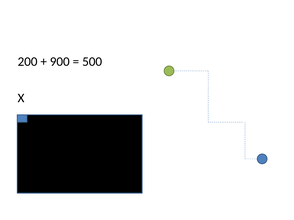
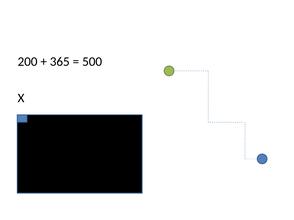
900: 900 -> 365
